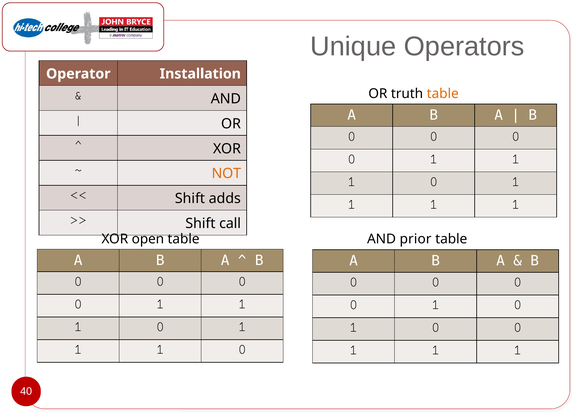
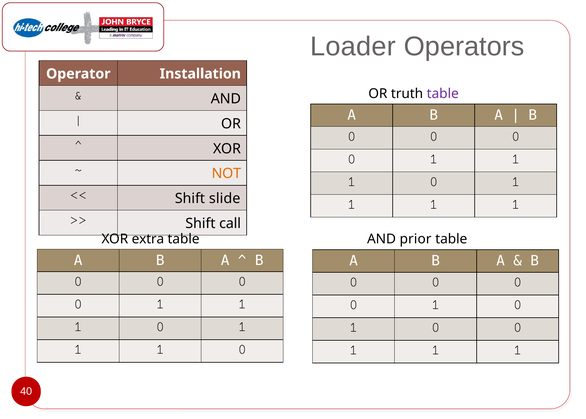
Unique: Unique -> Loader
table at (443, 94) colour: orange -> purple
adds: adds -> slide
open: open -> extra
